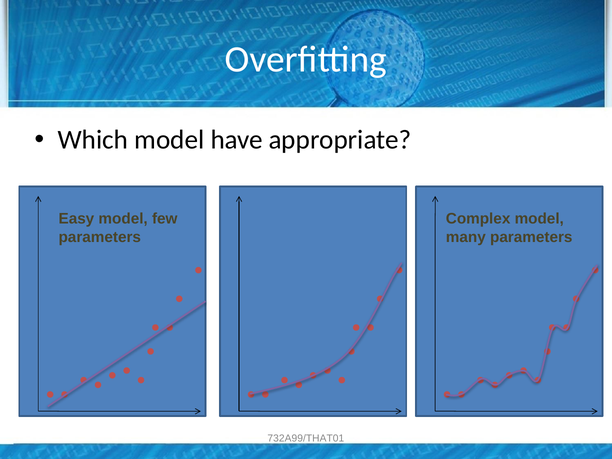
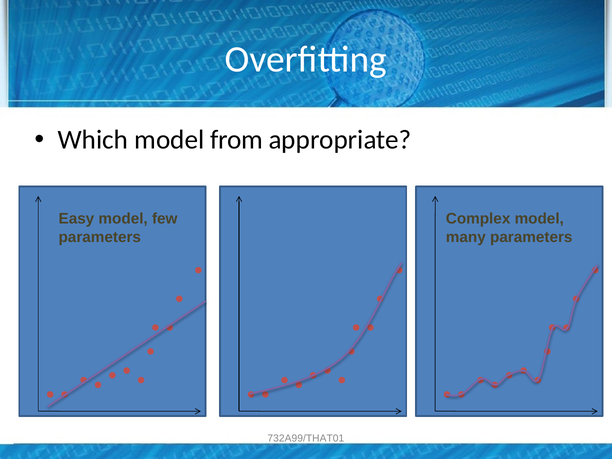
have: have -> from
